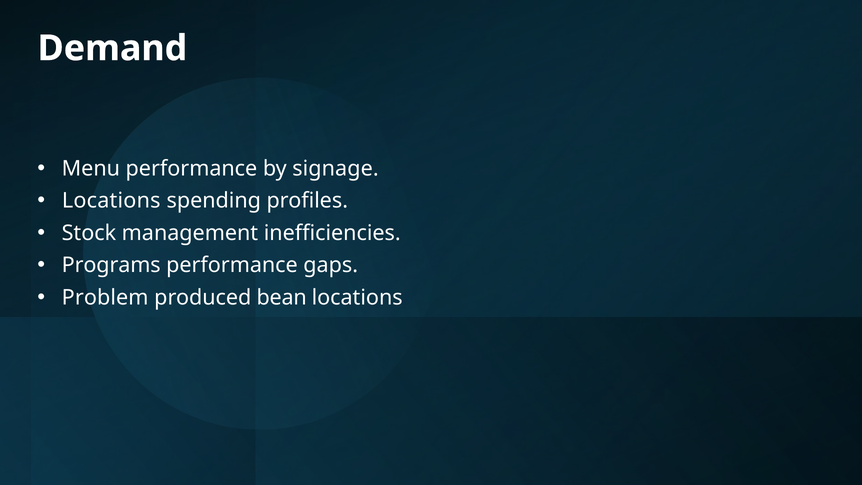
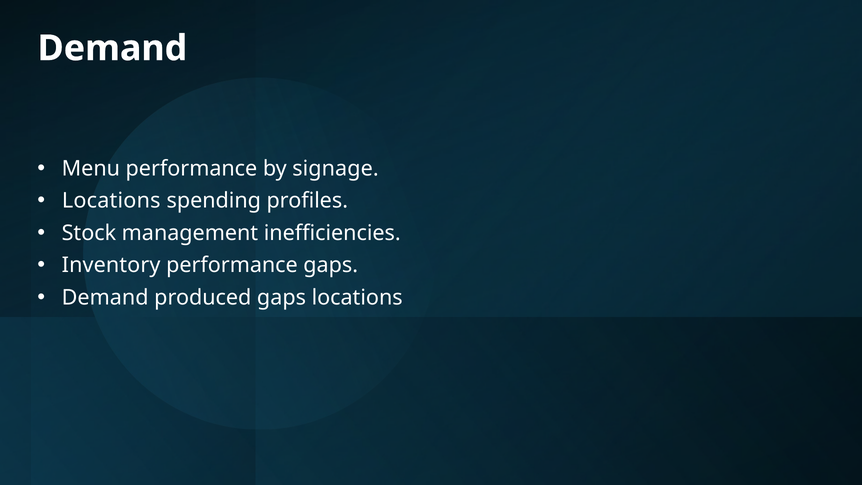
Programs: Programs -> Inventory
Problem at (105, 297): Problem -> Demand
produced bean: bean -> gaps
